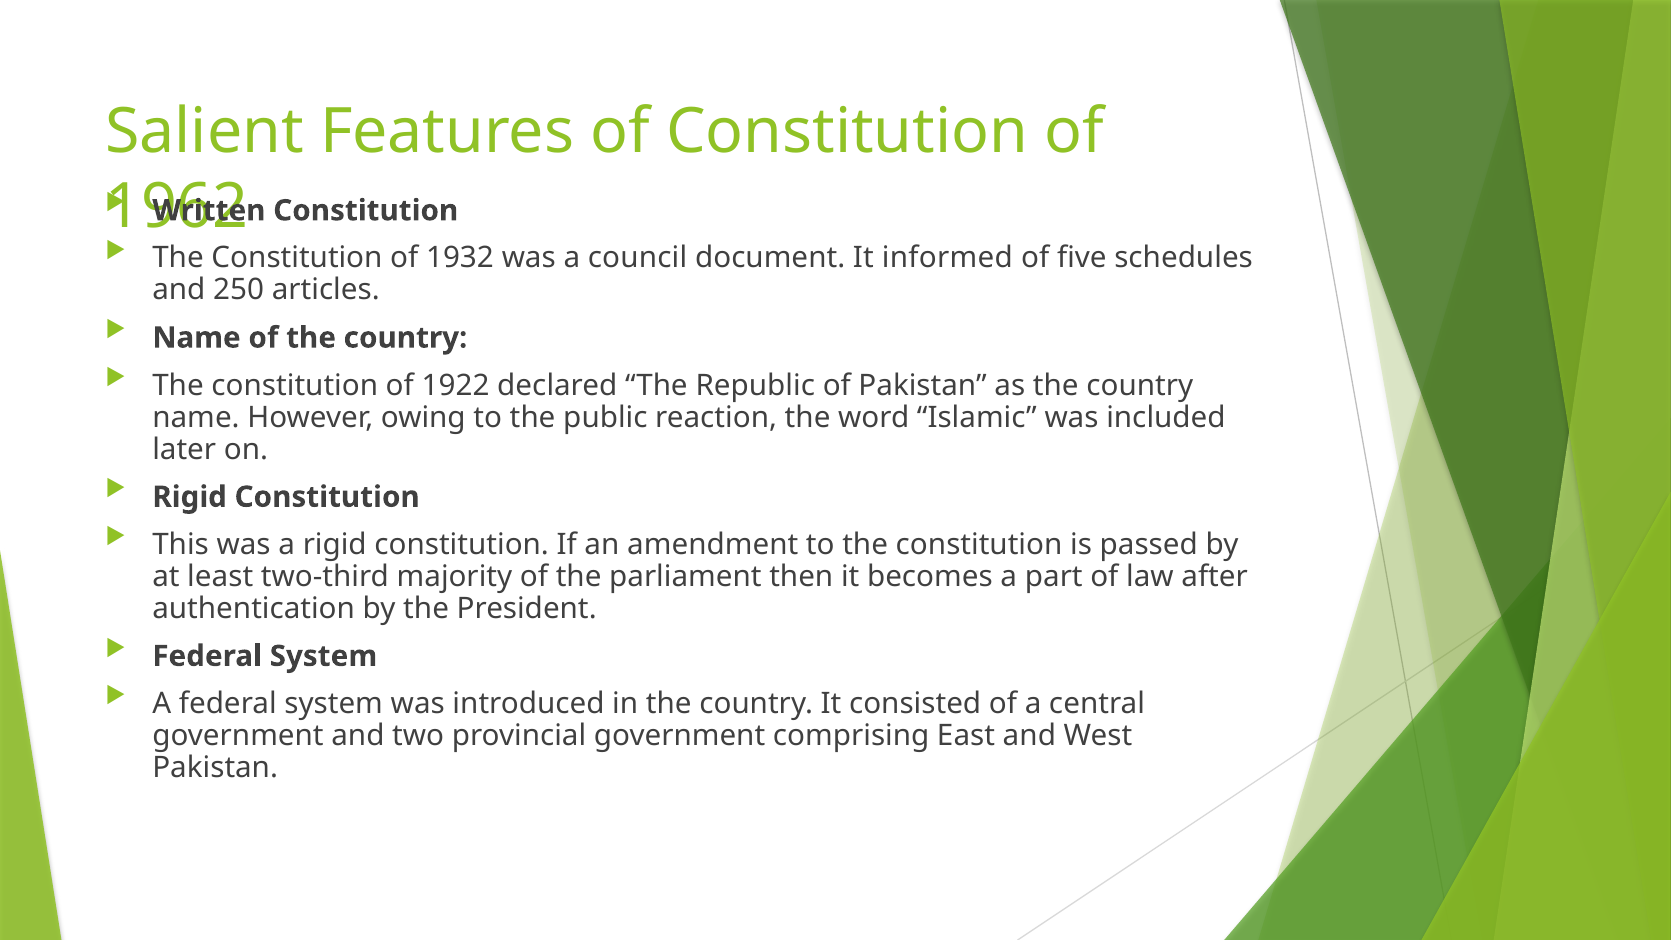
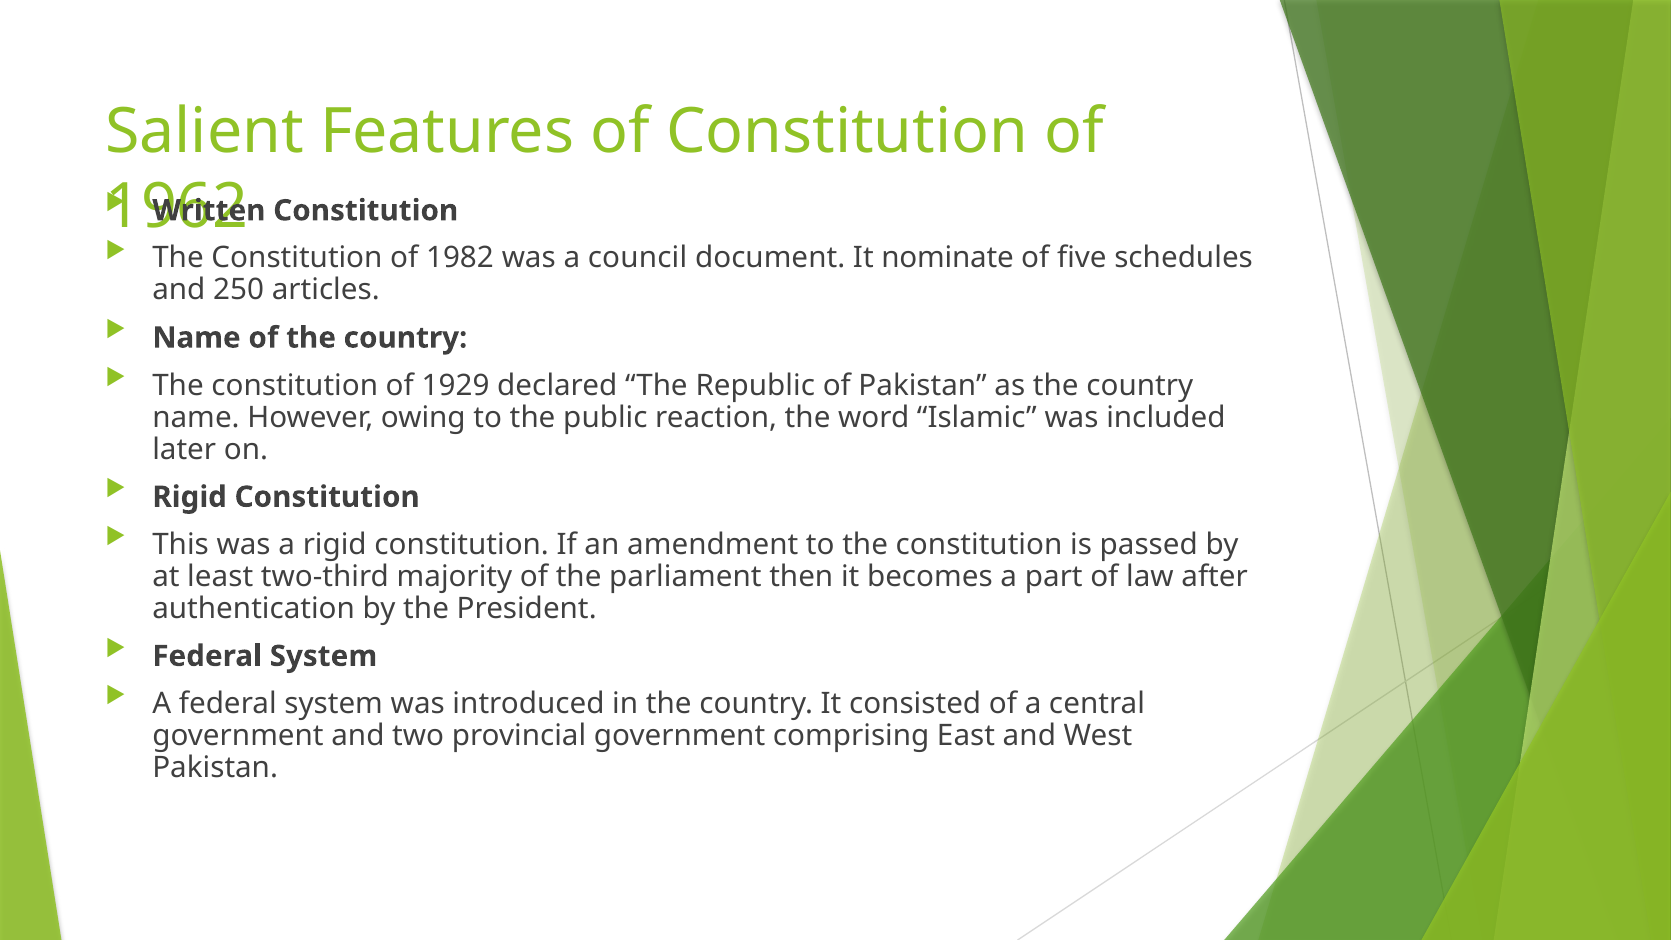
1932: 1932 -> 1982
informed: informed -> nominate
1922: 1922 -> 1929
